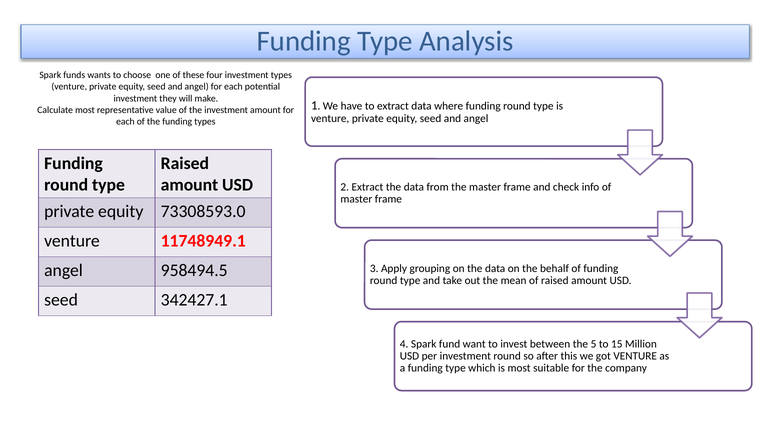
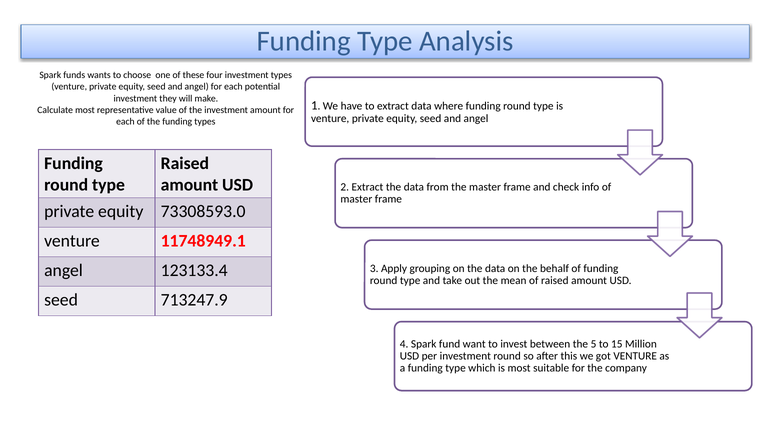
958494.5: 958494.5 -> 123133.4
342427.1: 342427.1 -> 713247.9
